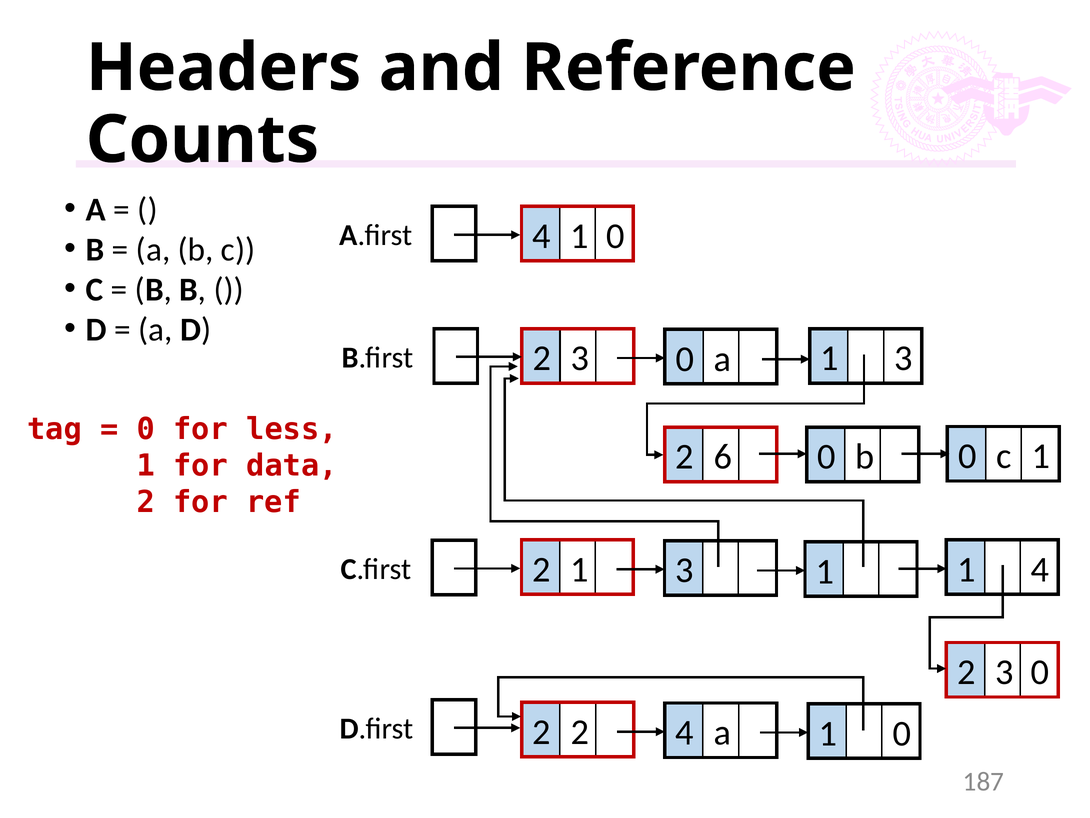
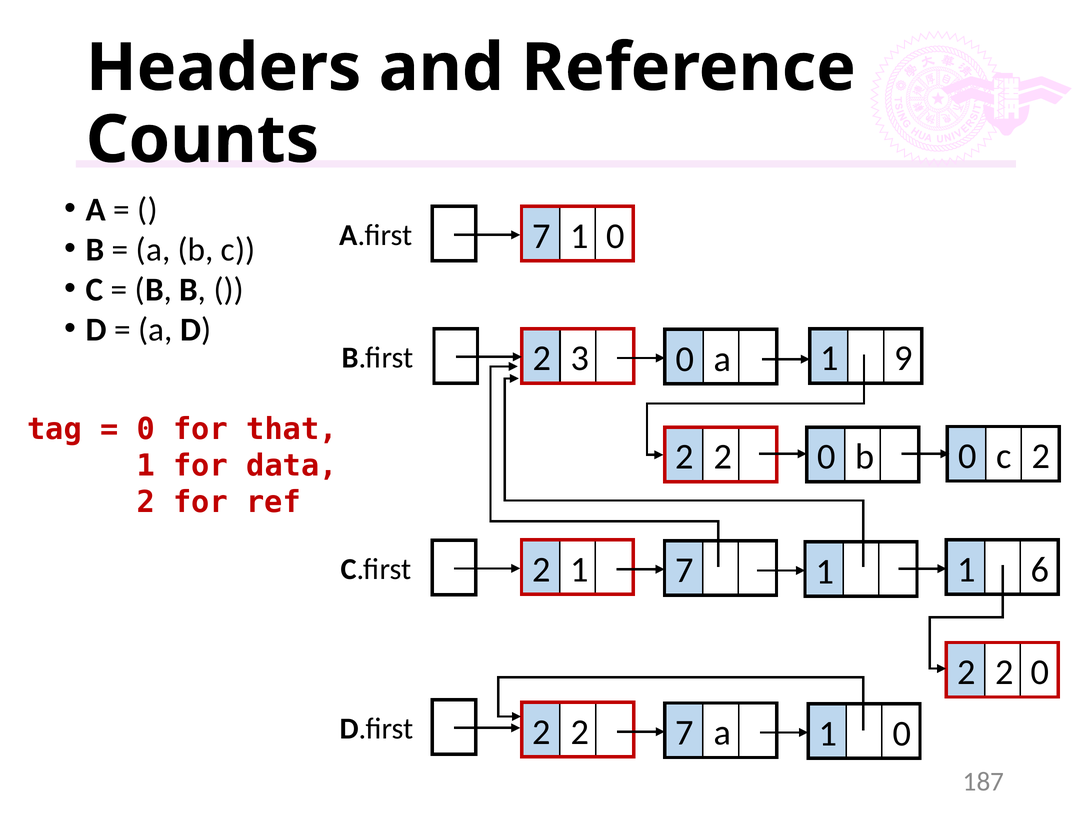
A.first 4: 4 -> 7
3 at (903, 358): 3 -> 9
less: less -> that
c 1: 1 -> 2
6 at (723, 457): 6 -> 2
2 1 3: 3 -> 7
1 4: 4 -> 6
3 at (1005, 672): 3 -> 2
2 4: 4 -> 7
